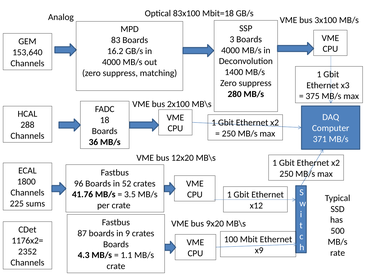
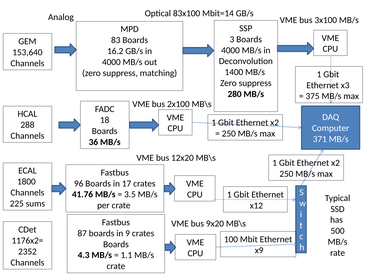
Mbit=18: Mbit=18 -> Mbit=14
52: 52 -> 17
